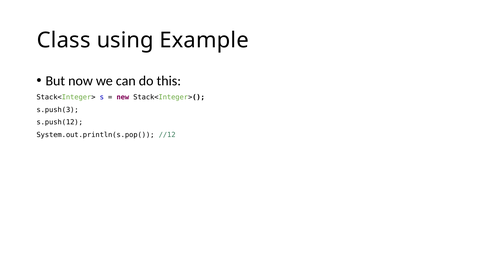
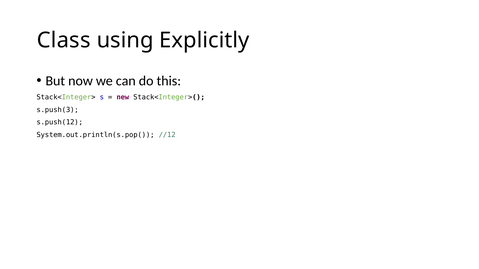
Example: Example -> Explicitly
